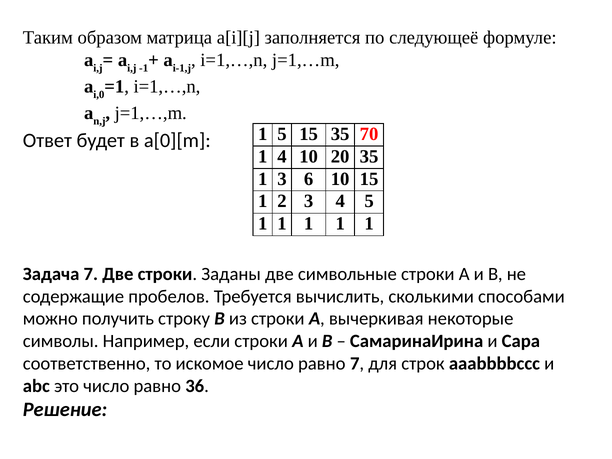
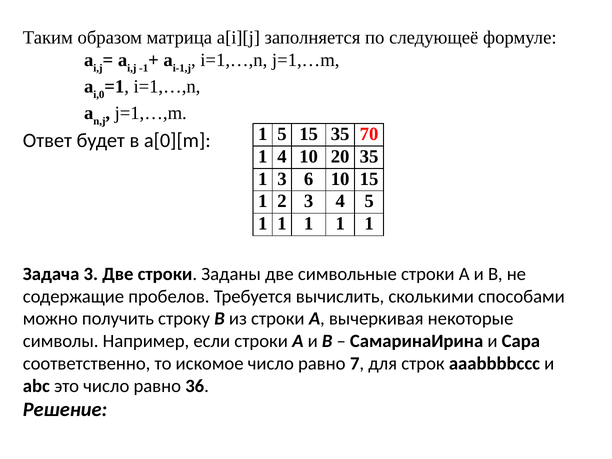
Задача 7: 7 -> 3
